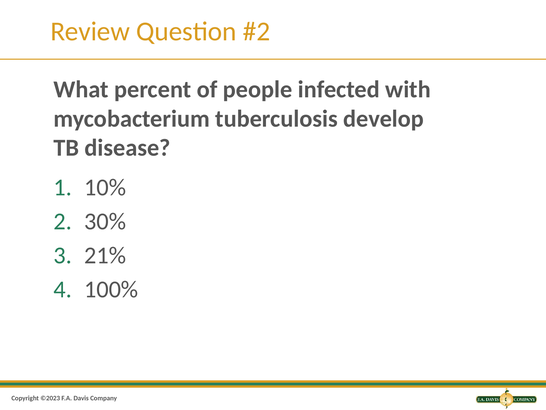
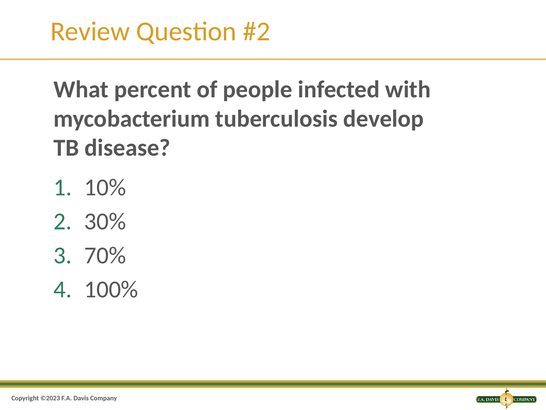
21%: 21% -> 70%
